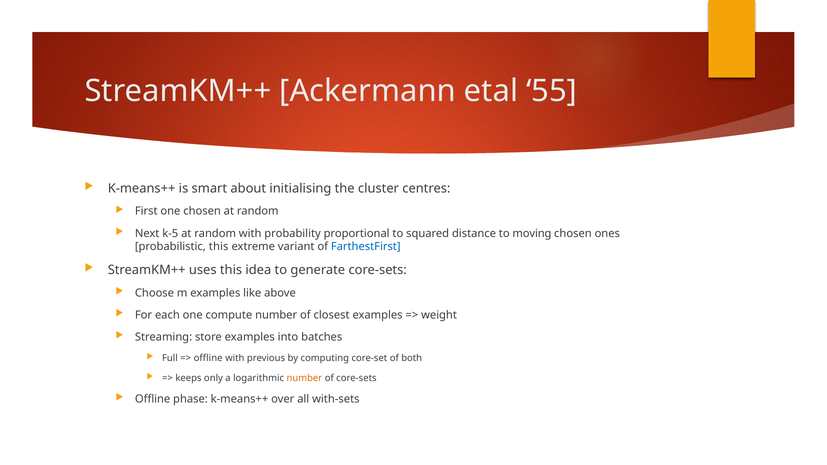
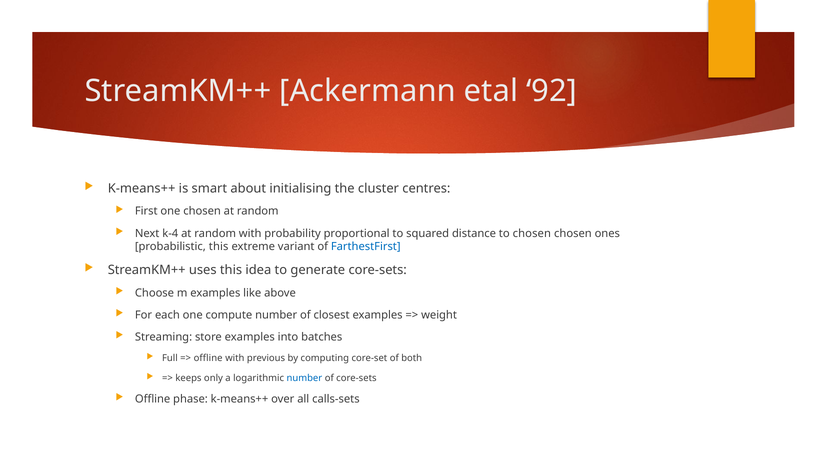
55: 55 -> 92
k-5: k-5 -> k-4
to moving: moving -> chosen
number at (304, 378) colour: orange -> blue
with-sets: with-sets -> calls-sets
